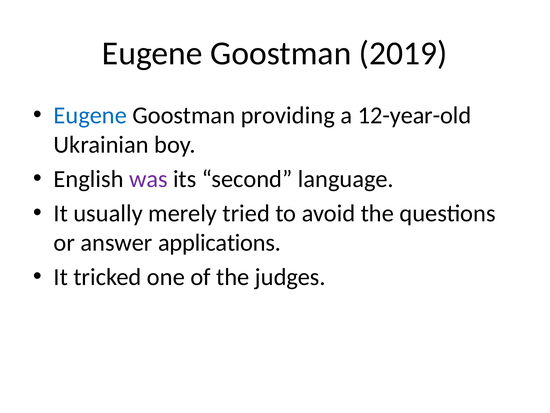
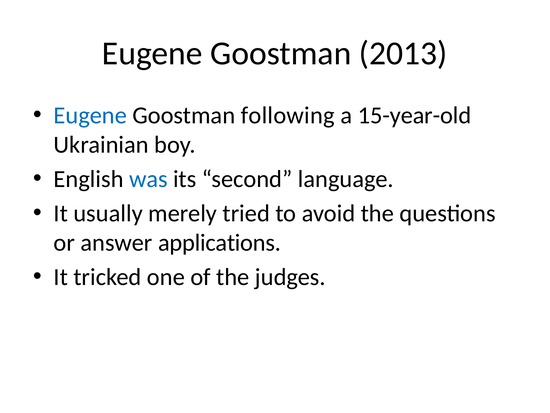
2019: 2019 -> 2013
providing: providing -> following
12-year-old: 12-year-old -> 15-year-old
was colour: purple -> blue
